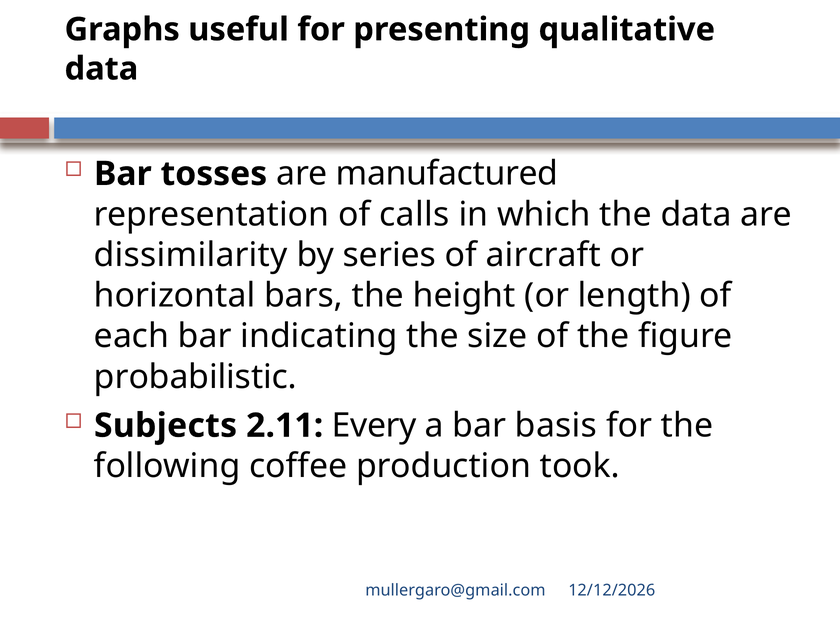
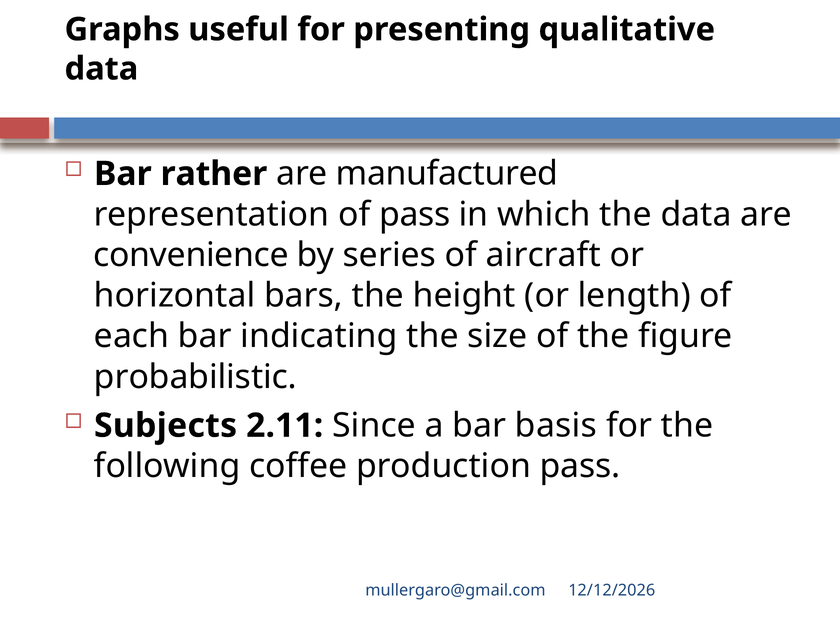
tosses: tosses -> rather
of calls: calls -> pass
dissimilarity: dissimilarity -> convenience
Every: Every -> Since
production took: took -> pass
